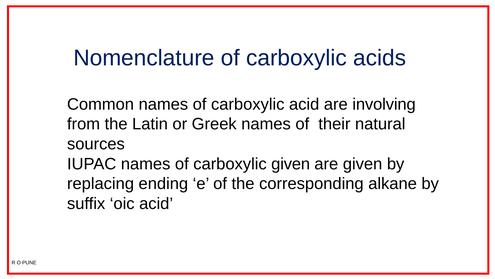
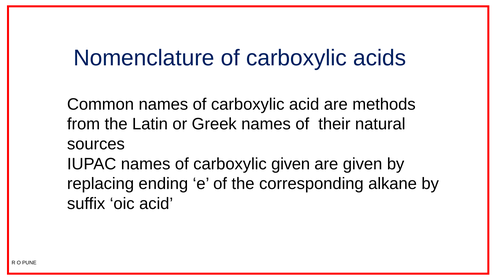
involving: involving -> methods
